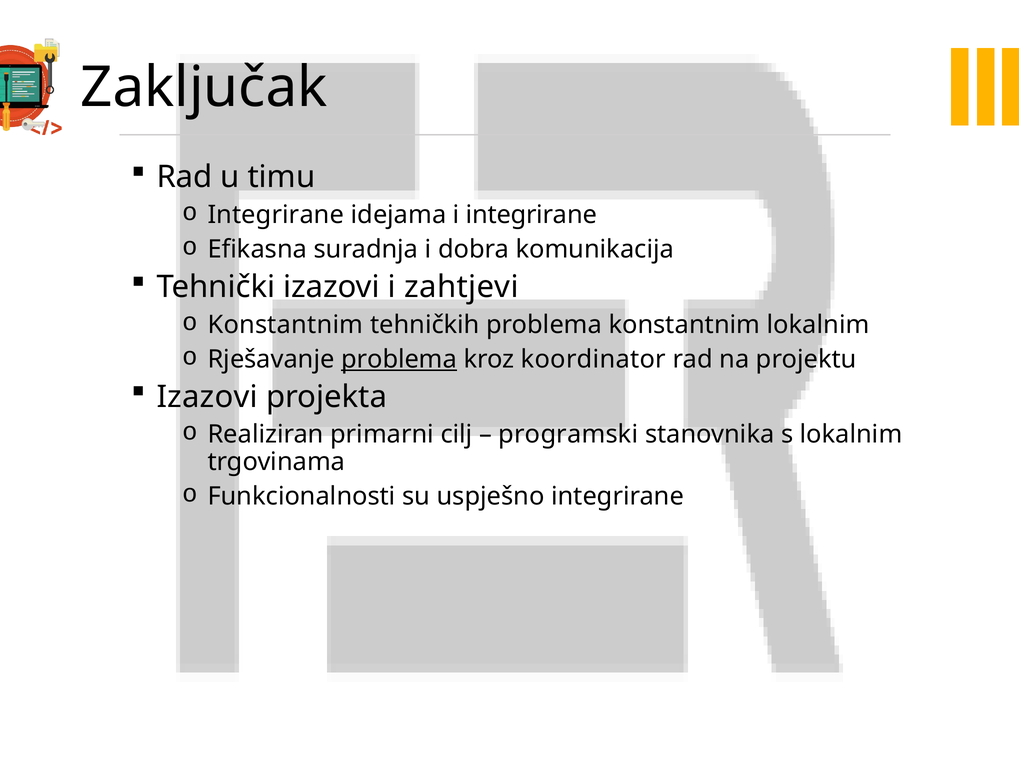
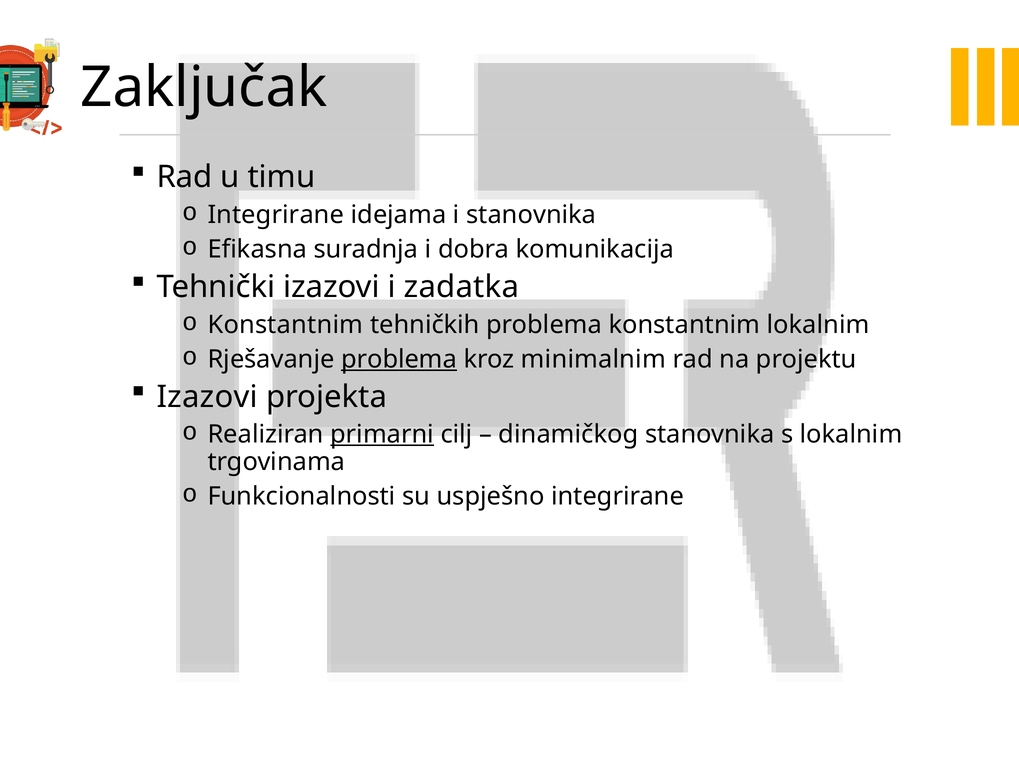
i integrirane: integrirane -> stanovnika
zahtjevi: zahtjevi -> zadatka
koordinator: koordinator -> minimalnim
primarni underline: none -> present
programski: programski -> dinamičkog
